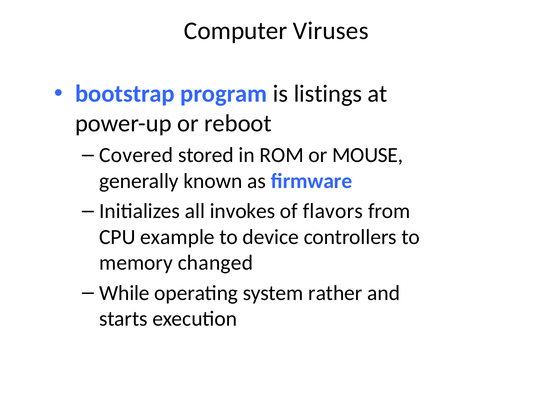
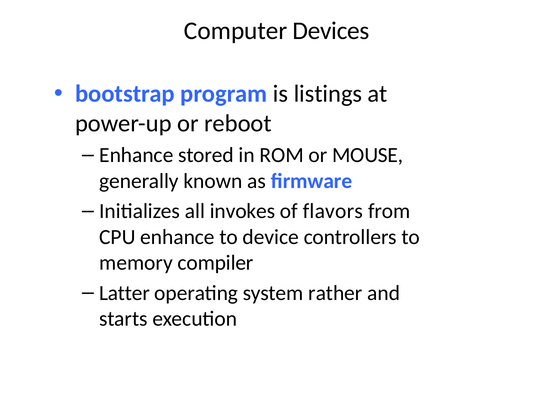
Viruses: Viruses -> Devices
Covered at (136, 155): Covered -> Enhance
CPU example: example -> enhance
changed: changed -> compiler
While: While -> Latter
